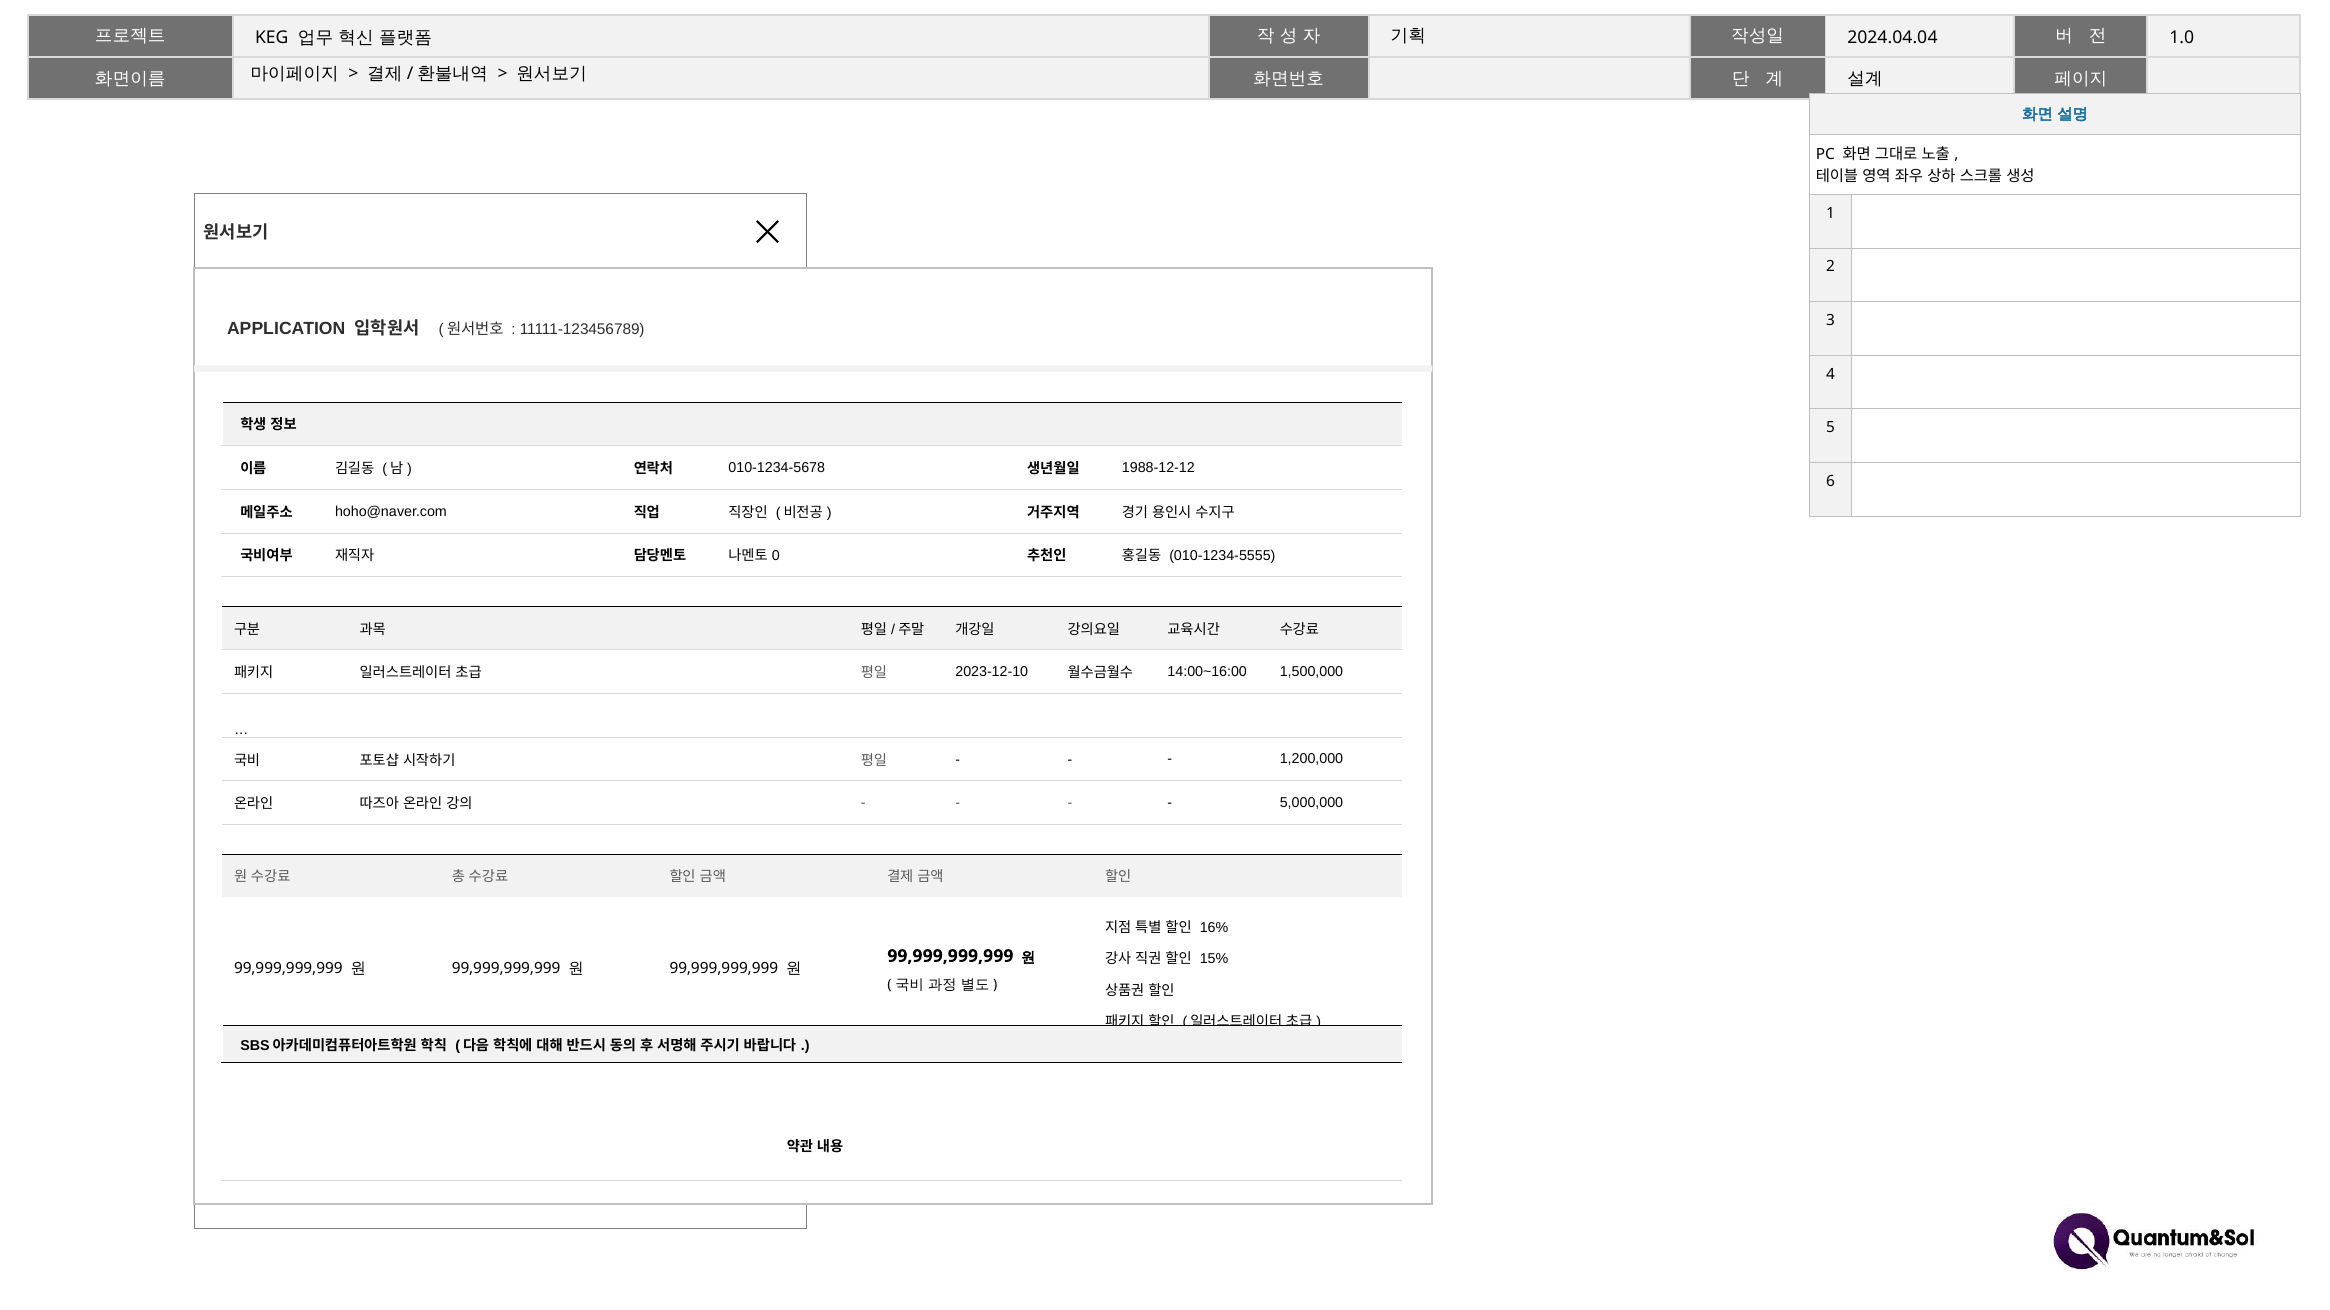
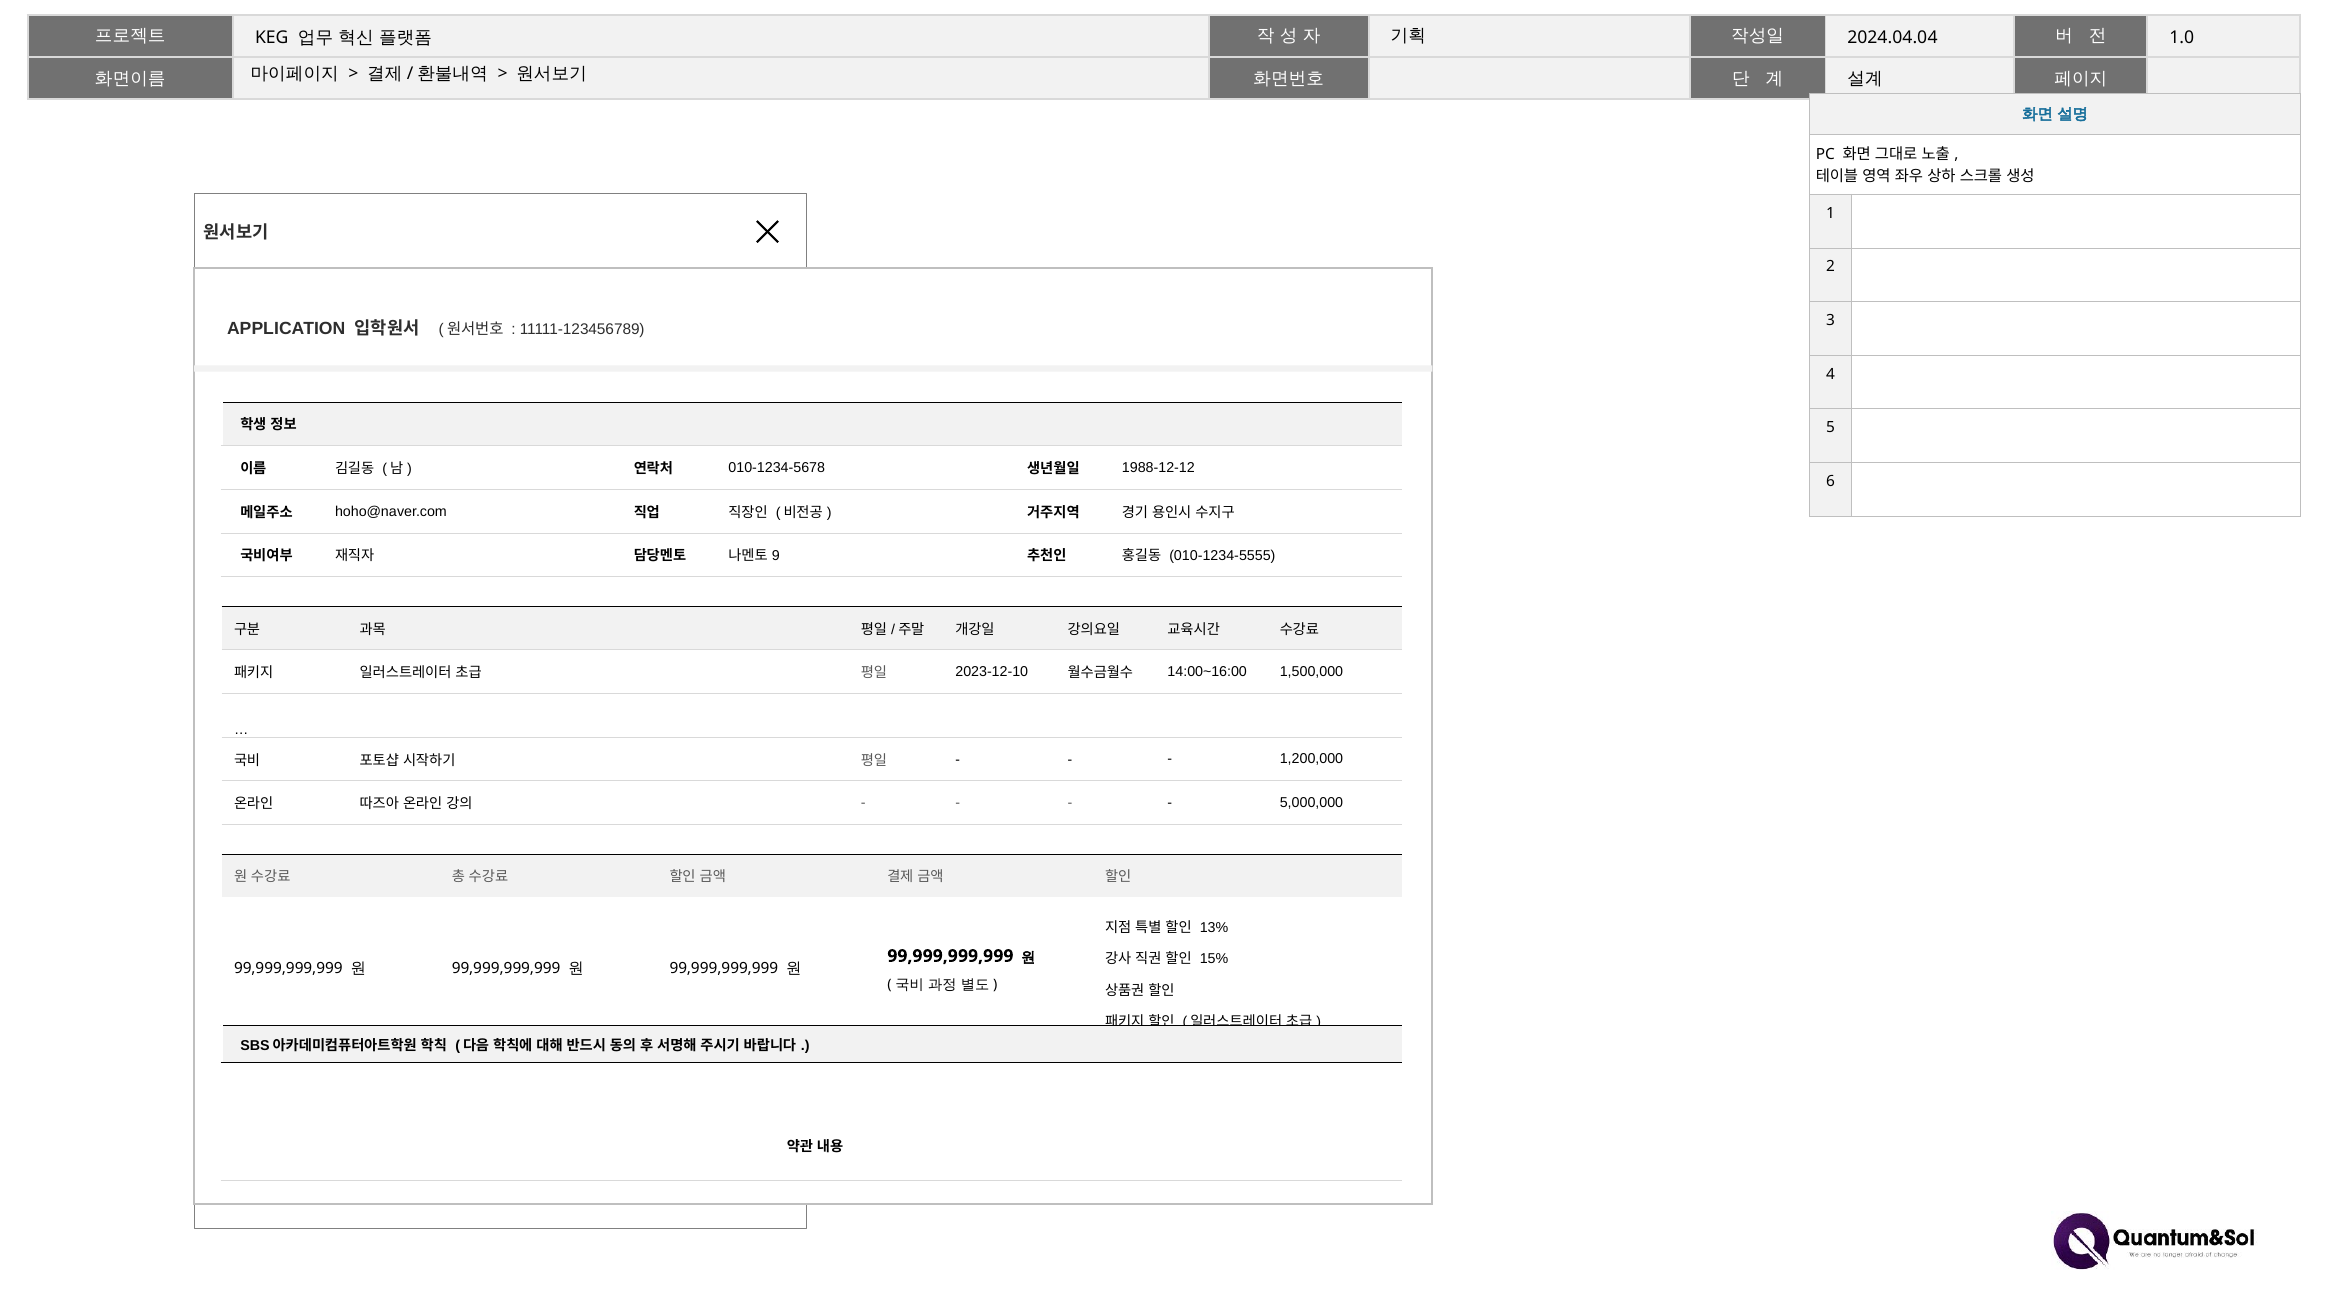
0: 0 -> 9
16%: 16% -> 13%
